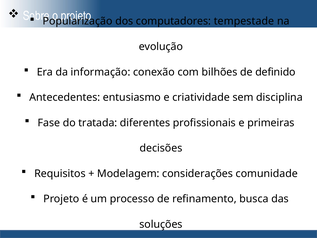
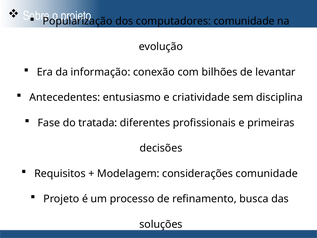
computadores tempestade: tempestade -> comunidade
definido: definido -> levantar
